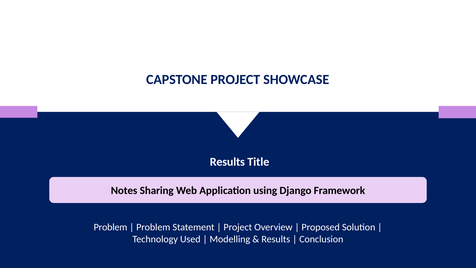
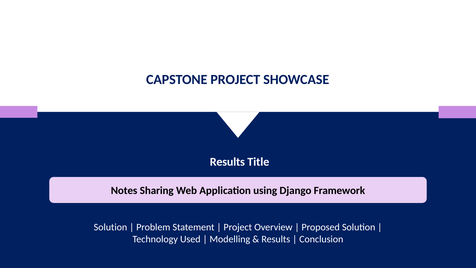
Problem at (110, 227): Problem -> Solution
